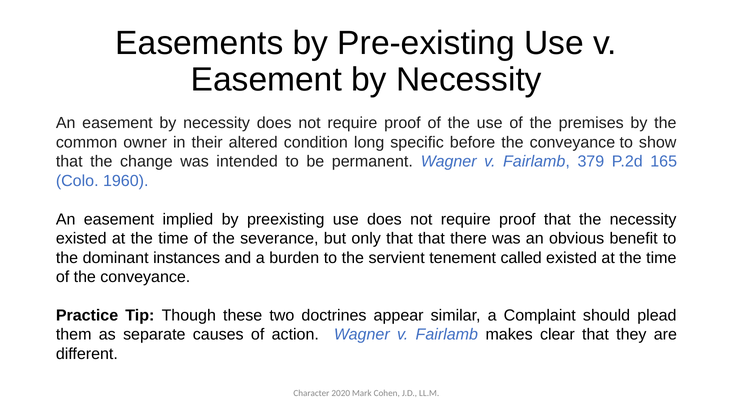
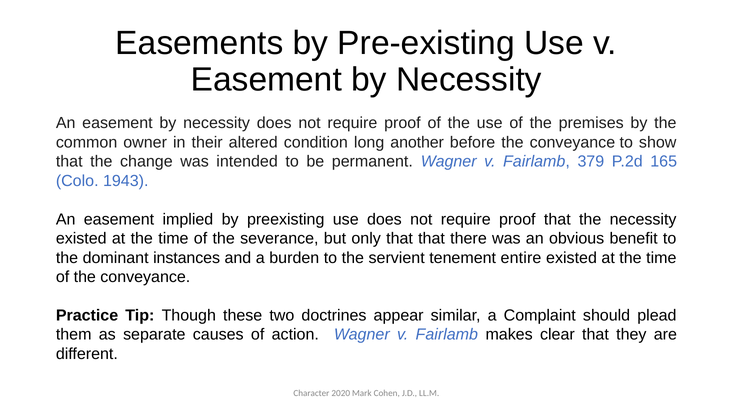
specific: specific -> another
1960: 1960 -> 1943
called: called -> entire
